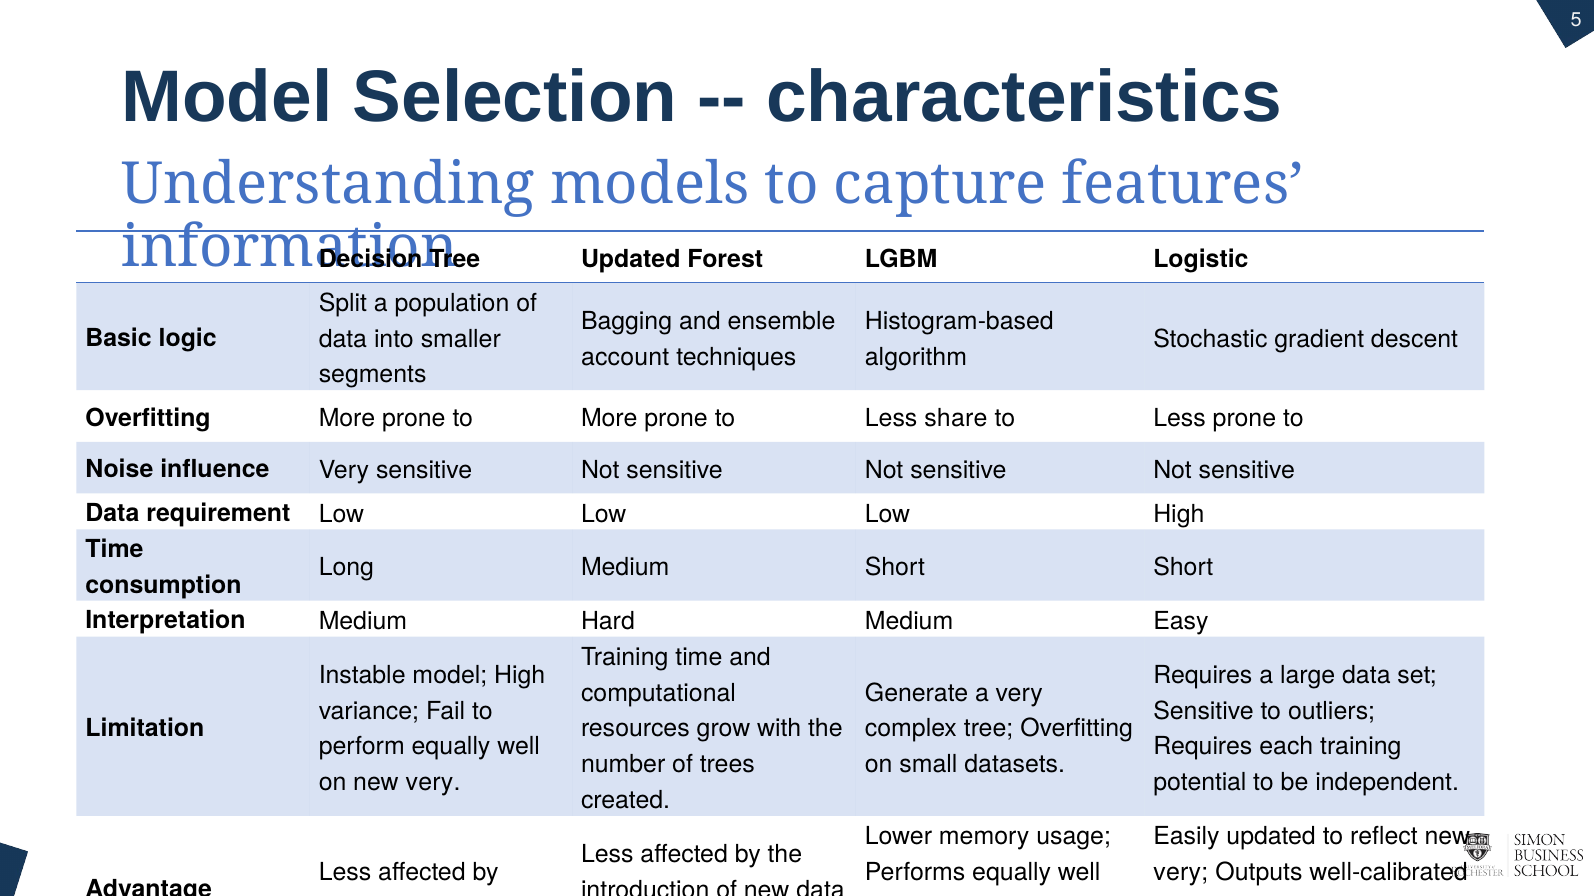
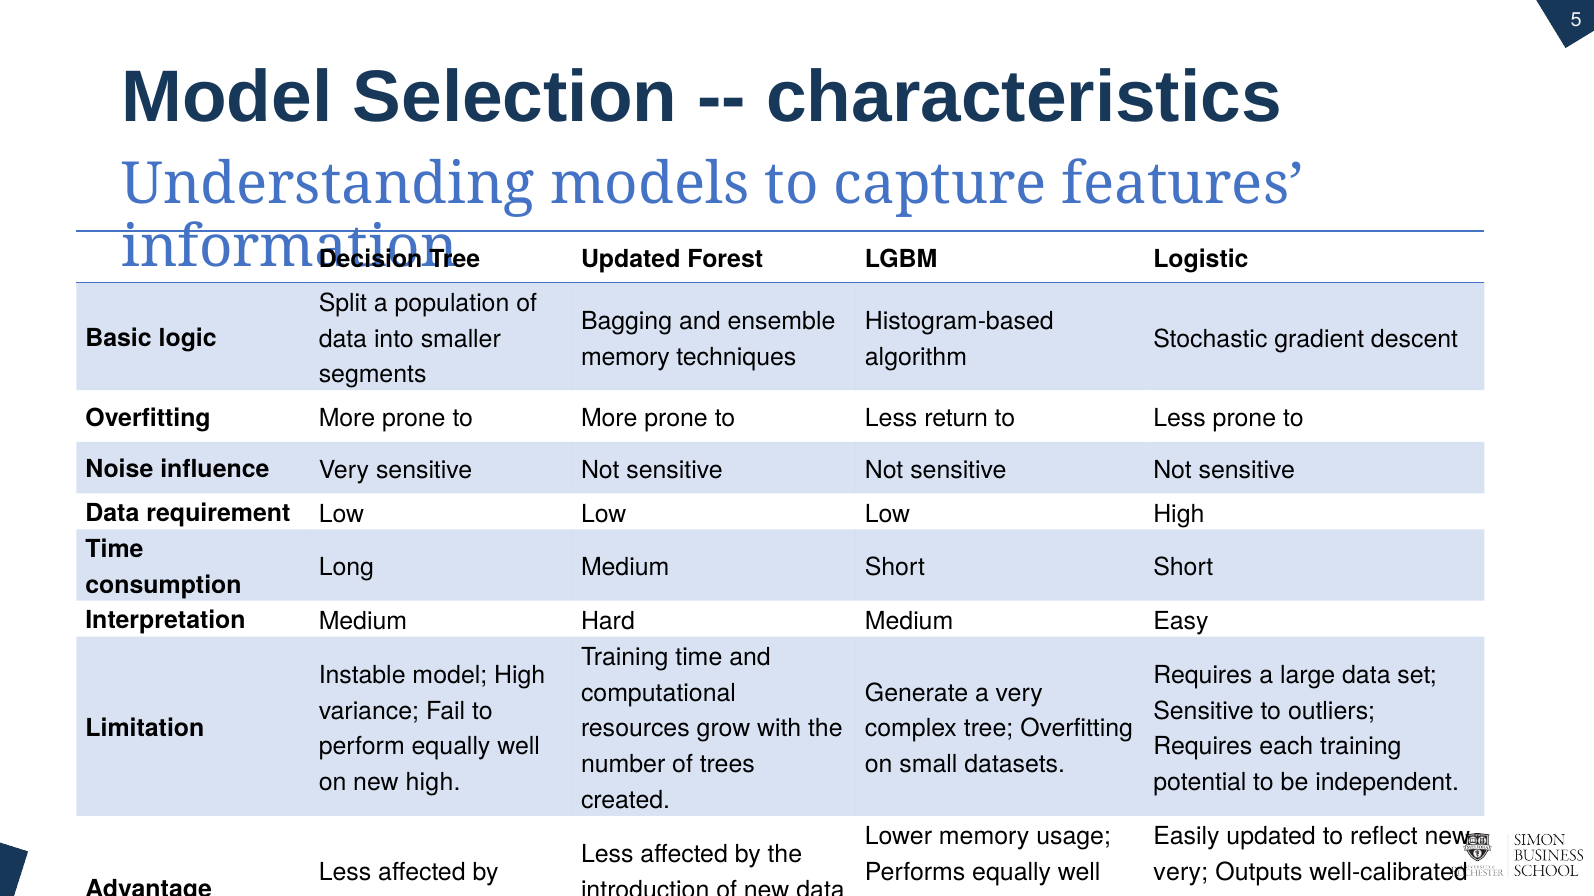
account at (625, 357): account -> memory
share: share -> return
on new very: very -> high
